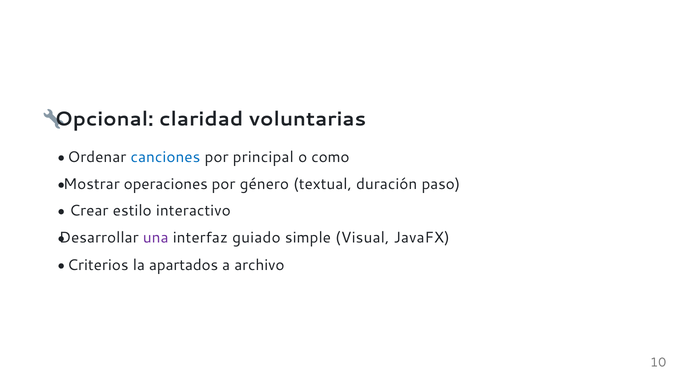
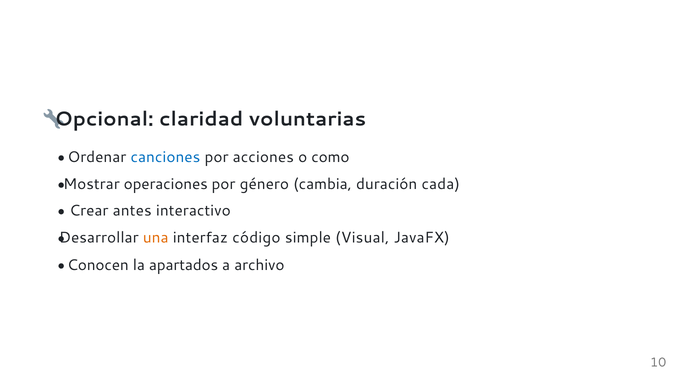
principal: principal -> acciones
textual: textual -> cambia
paso: paso -> cada
estilo: estilo -> antes
una colour: purple -> orange
guiado: guiado -> código
Criterios: Criterios -> Conocen
